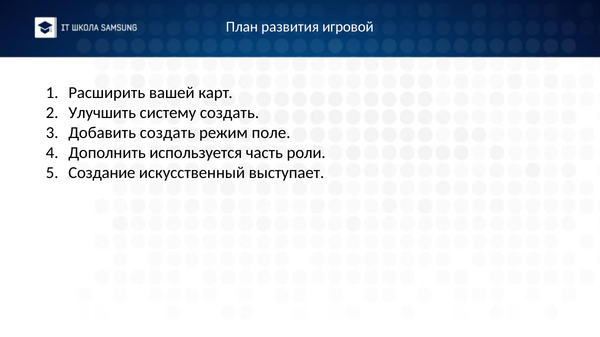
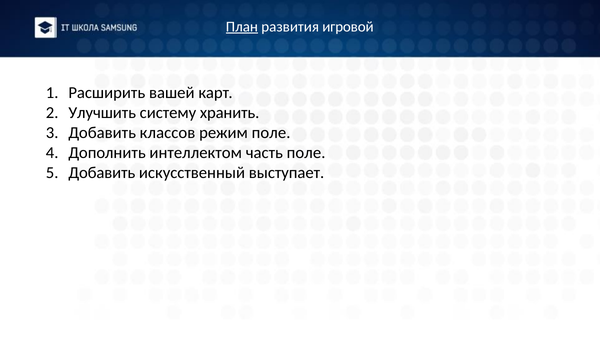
План underline: none -> present
систему создать: создать -> хранить
Добавить создать: создать -> классов
используется: используется -> интеллектом
часть роли: роли -> поле
Создание at (102, 173): Создание -> Добавить
